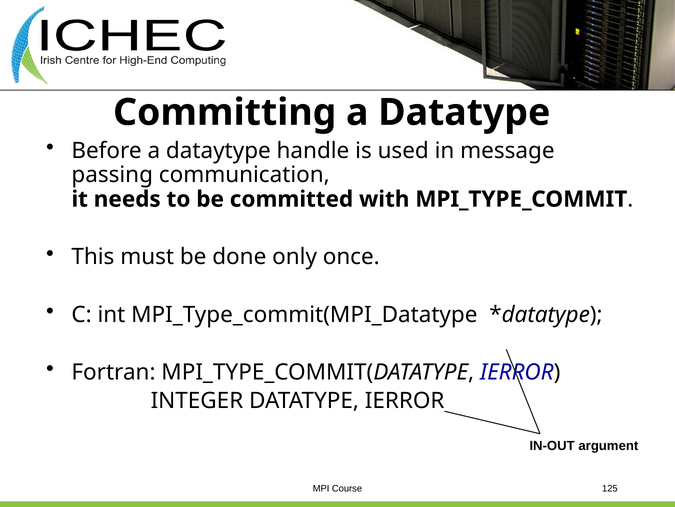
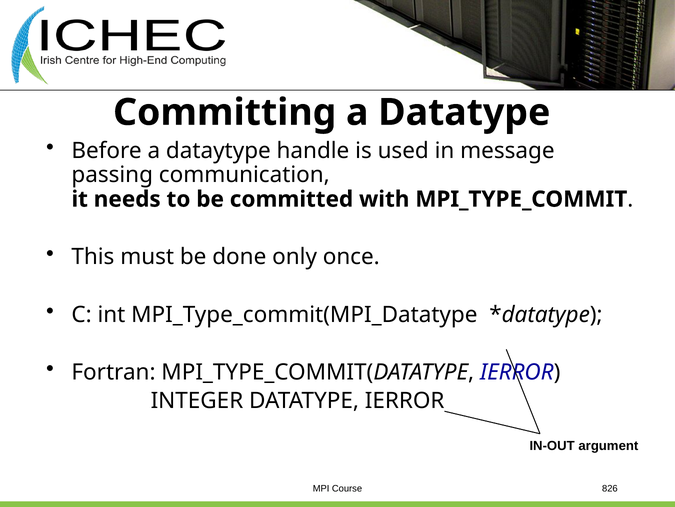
125: 125 -> 826
